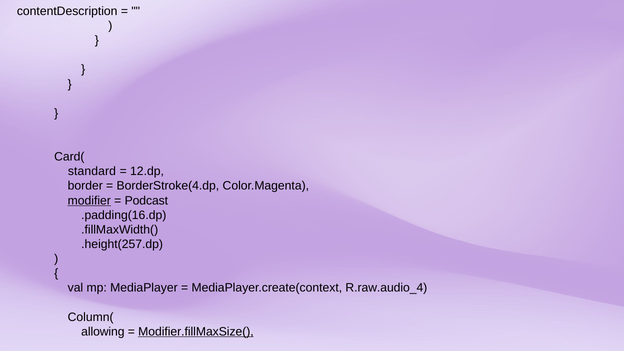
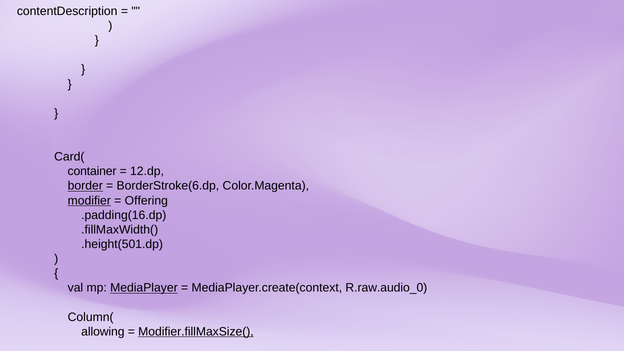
standard: standard -> container
border underline: none -> present
BorderStroke(4.dp: BorderStroke(4.dp -> BorderStroke(6.dp
Podcast: Podcast -> Offering
.height(257.dp: .height(257.dp -> .height(501.dp
MediaPlayer underline: none -> present
R.raw.audio_4: R.raw.audio_4 -> R.raw.audio_0
